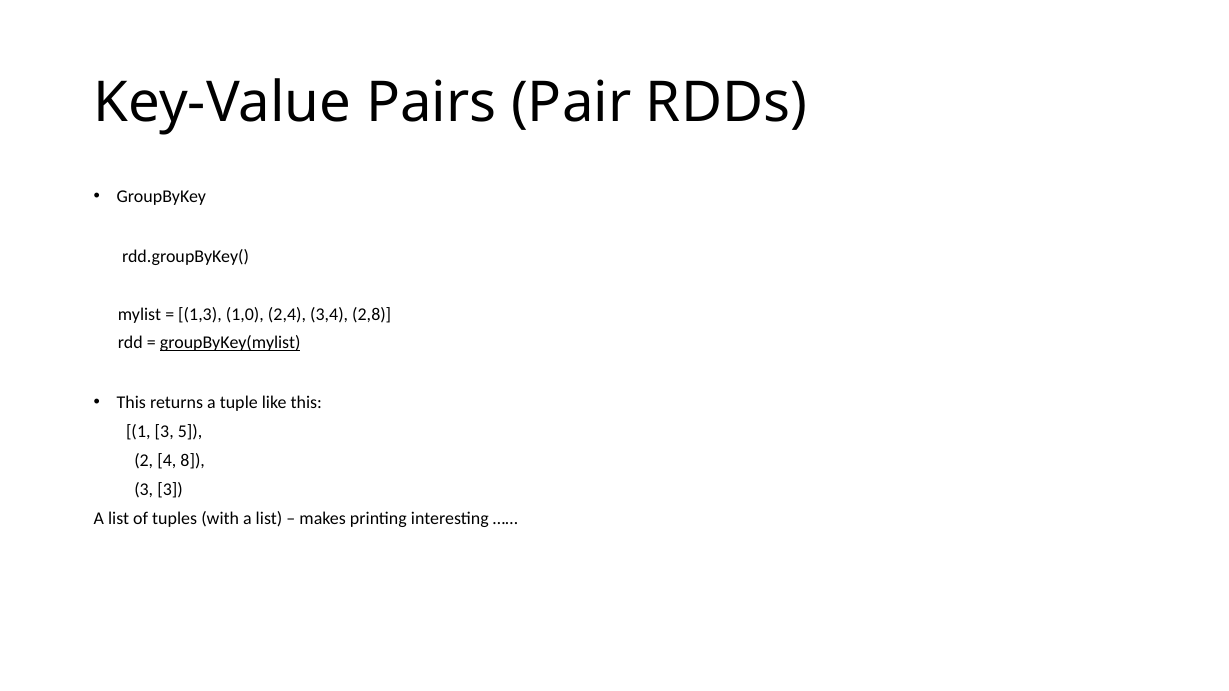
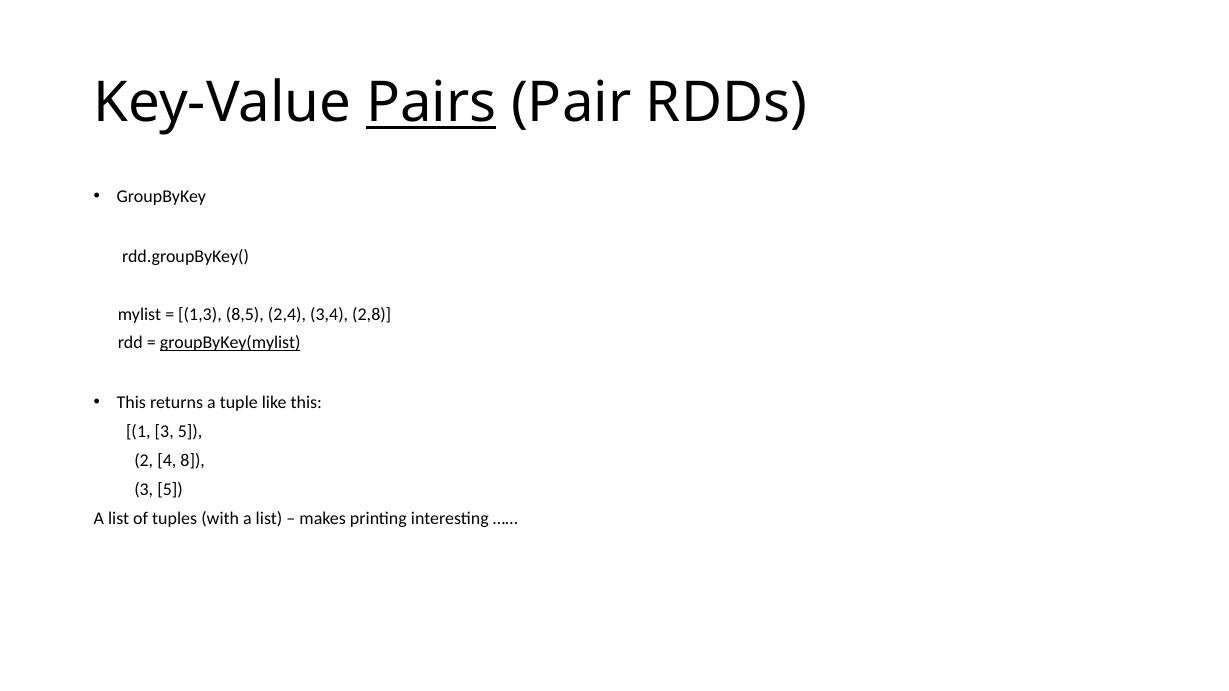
Pairs underline: none -> present
1,0: 1,0 -> 8,5
3 at (170, 490): 3 -> 5
